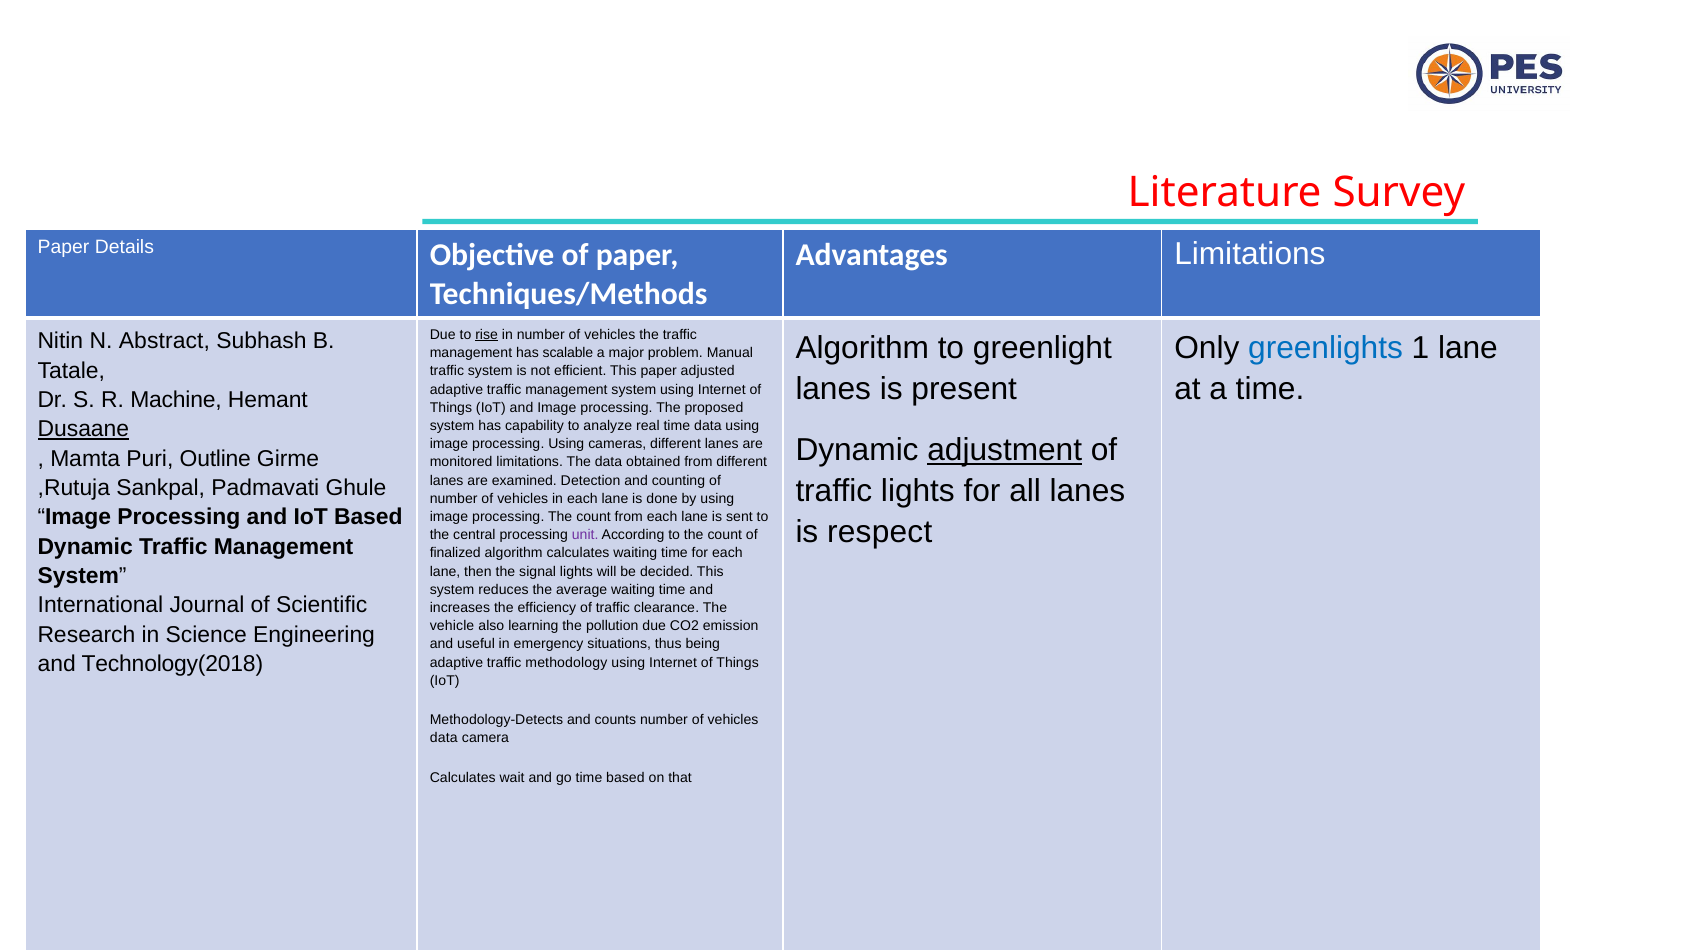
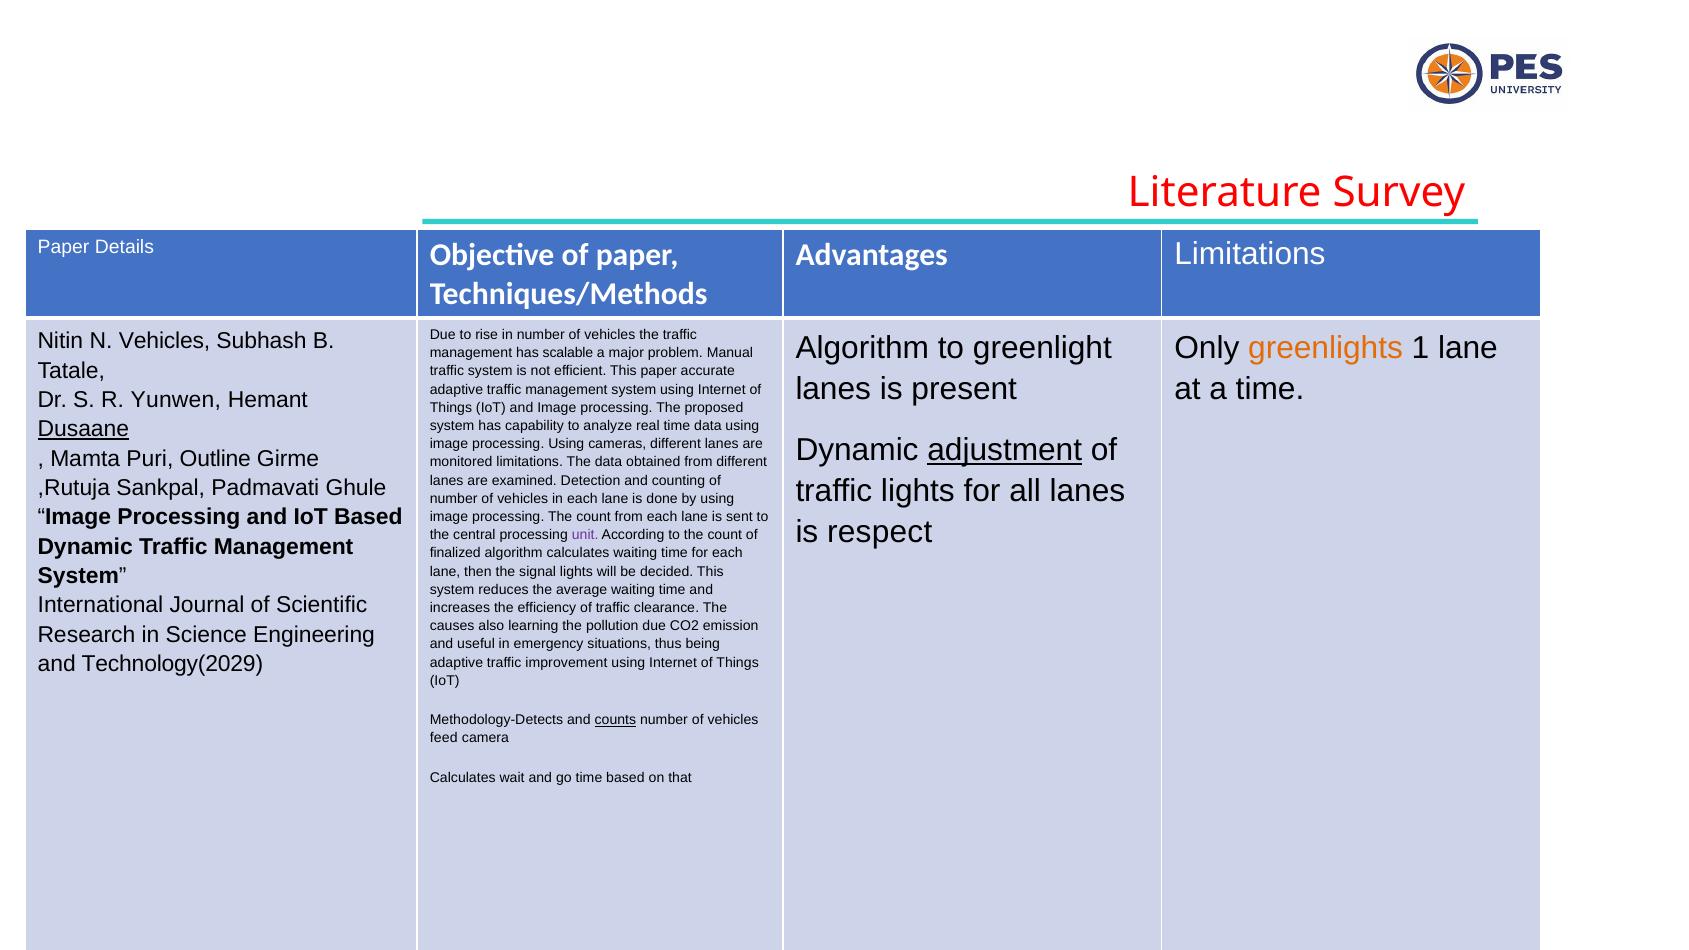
rise underline: present -> none
N Abstract: Abstract -> Vehicles
greenlights colour: blue -> orange
adjusted: adjusted -> accurate
Machine: Machine -> Yunwen
vehicle: vehicle -> causes
Technology(2018: Technology(2018 -> Technology(2029
methodology: methodology -> improvement
counts underline: none -> present
data at (444, 738): data -> feed
